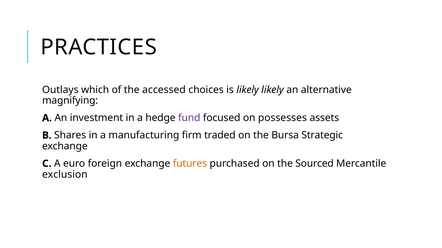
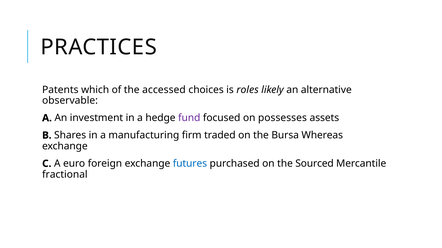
Outlays: Outlays -> Patents
is likely: likely -> roles
magnifying: magnifying -> observable
Strategic: Strategic -> Whereas
futures colour: orange -> blue
exclusion: exclusion -> fractional
